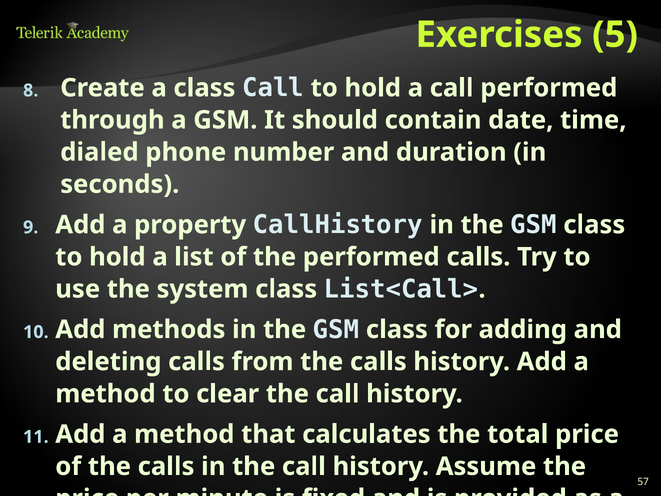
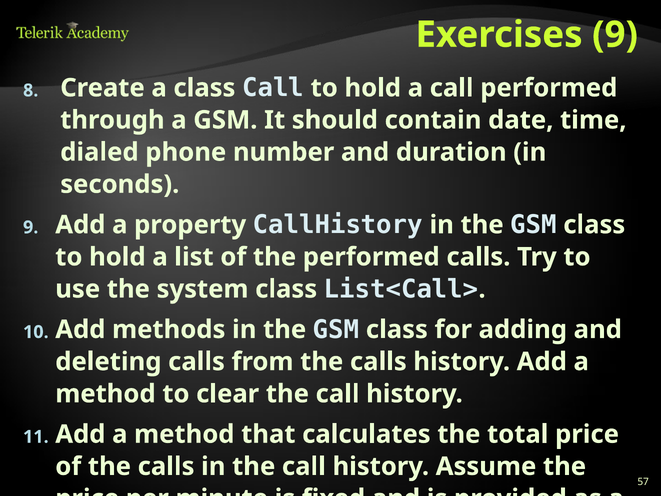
Exercises 5: 5 -> 9
